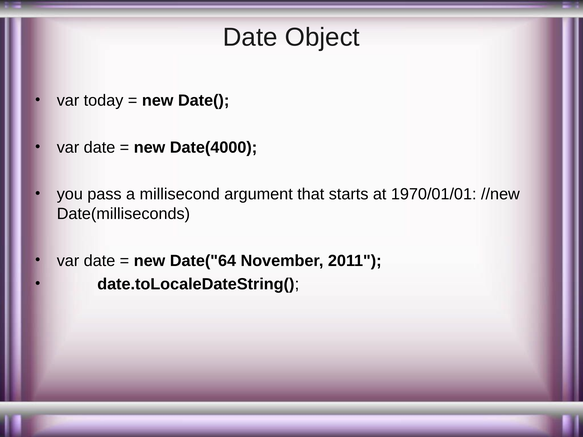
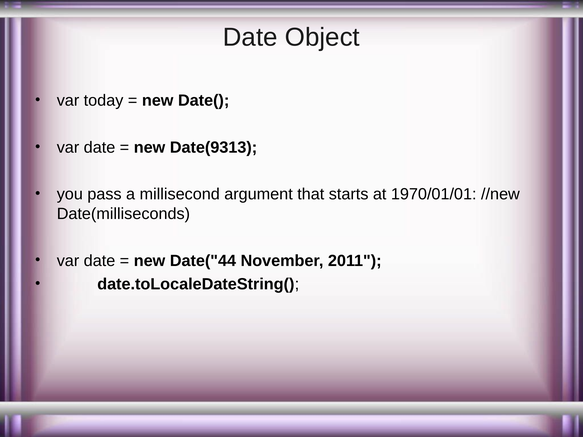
Date(4000: Date(4000 -> Date(9313
Date("64: Date("64 -> Date("44
